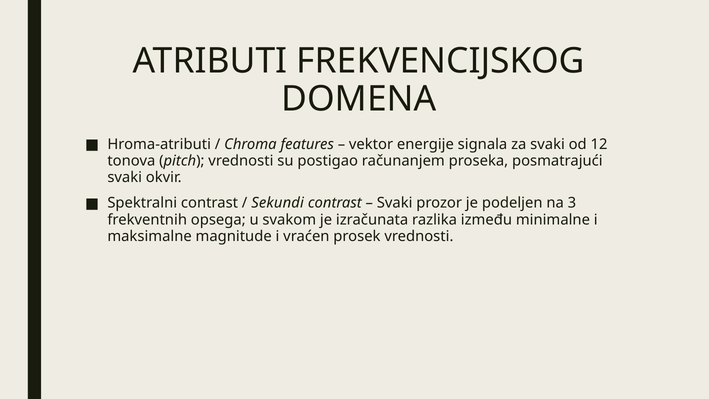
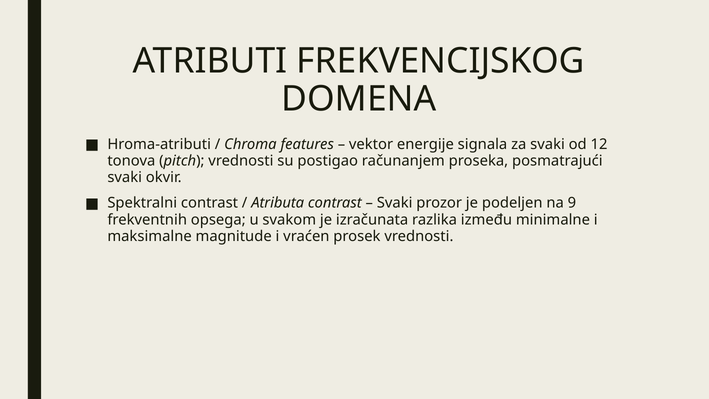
Sekundi: Sekundi -> Atributa
3: 3 -> 9
